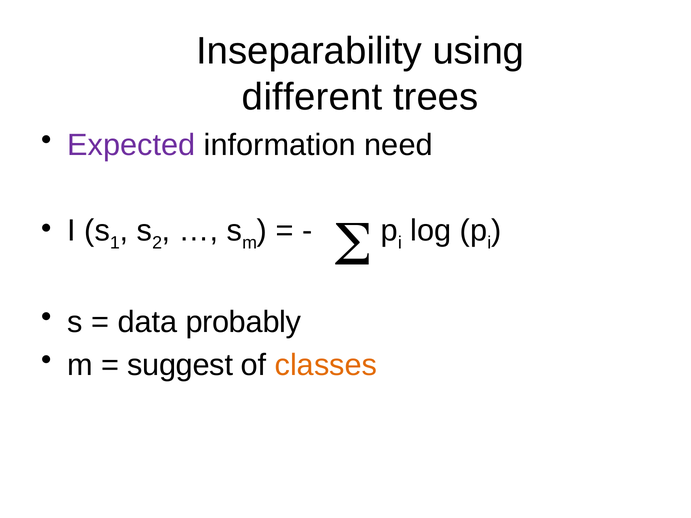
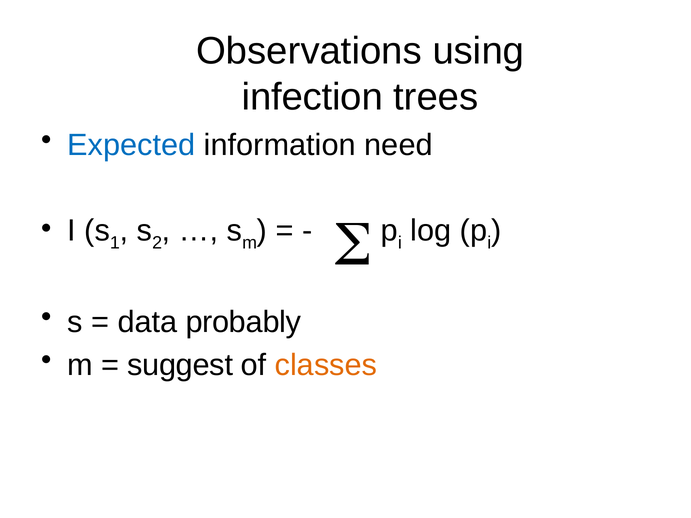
Inseparability: Inseparability -> Observations
different: different -> infection
Expected colour: purple -> blue
